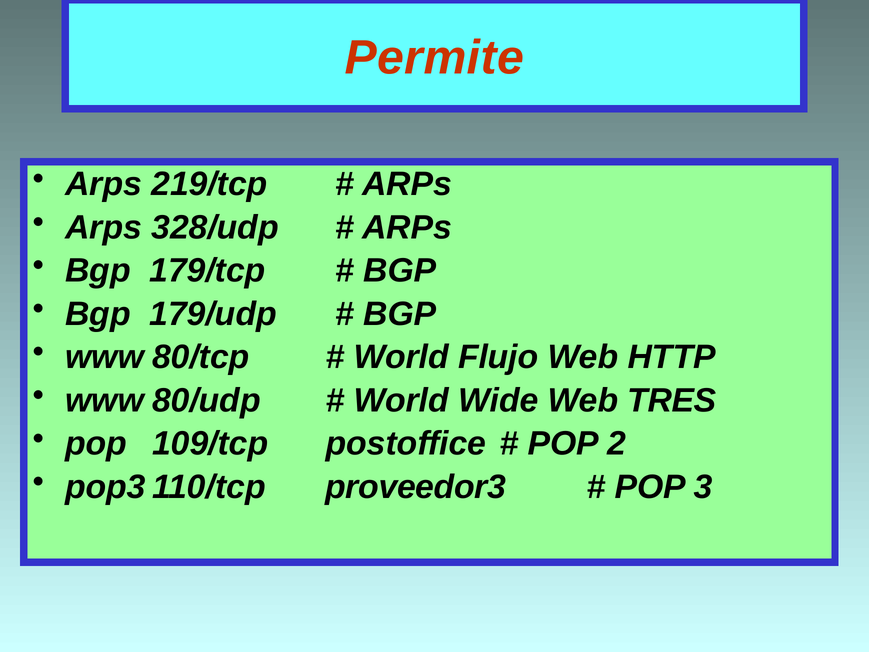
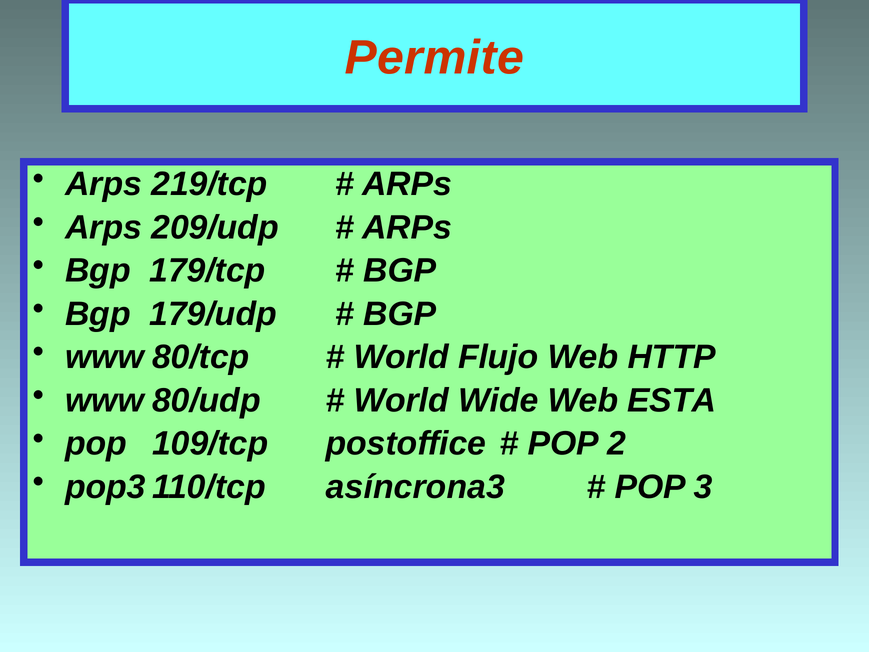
328/udp: 328/udp -> 209/udp
TRES: TRES -> ESTA
proveedor3: proveedor3 -> asíncrona3
